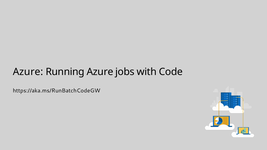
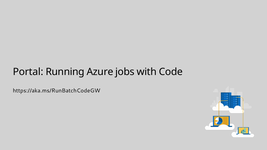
Azure at (28, 72): Azure -> Portal
